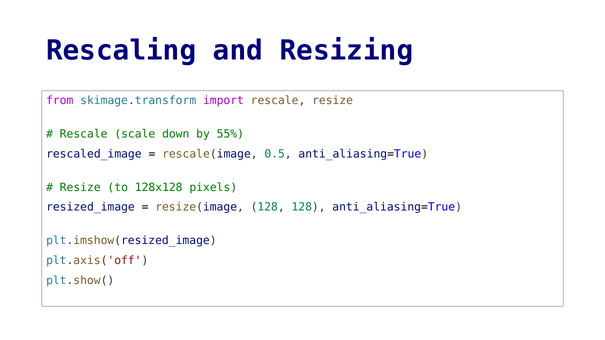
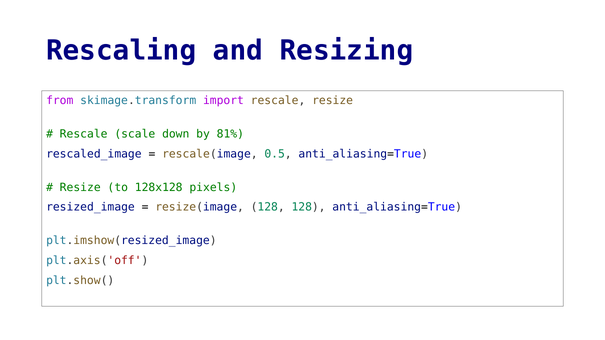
55%: 55% -> 81%
